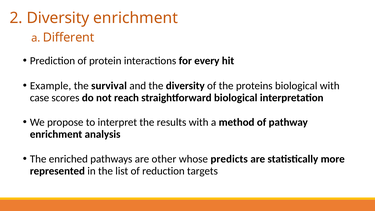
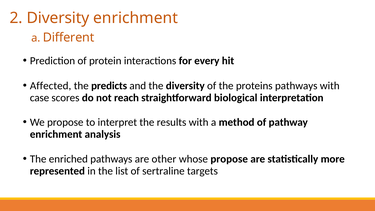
Example: Example -> Affected
survival: survival -> predicts
proteins biological: biological -> pathways
whose predicts: predicts -> propose
reduction: reduction -> sertraline
